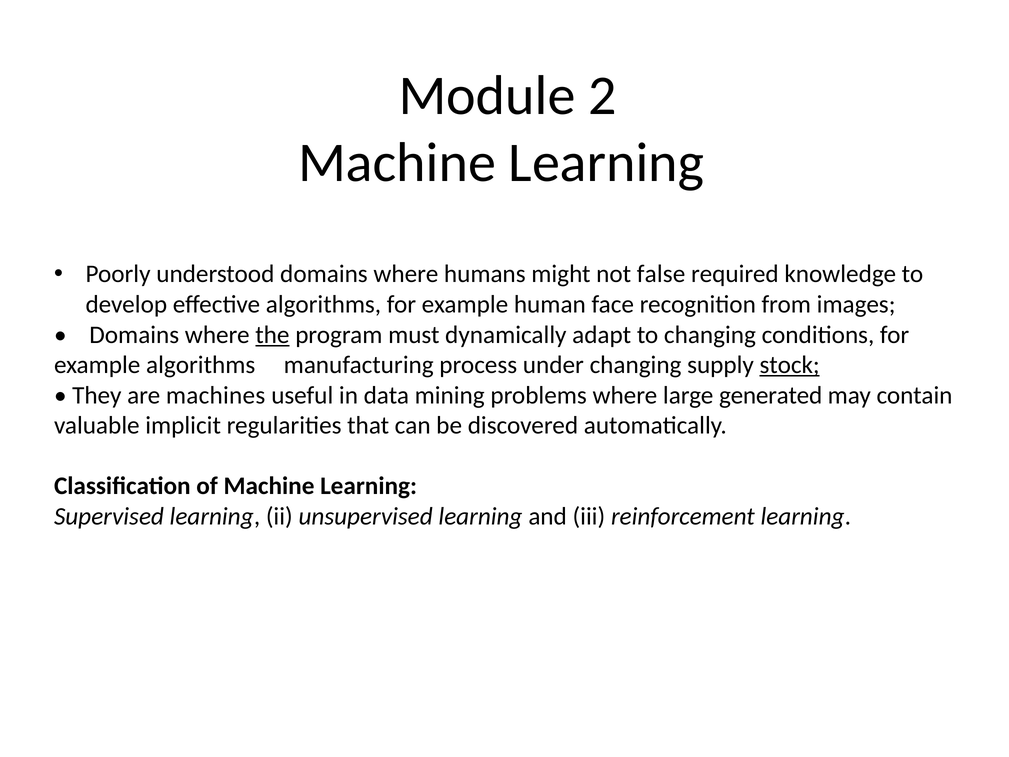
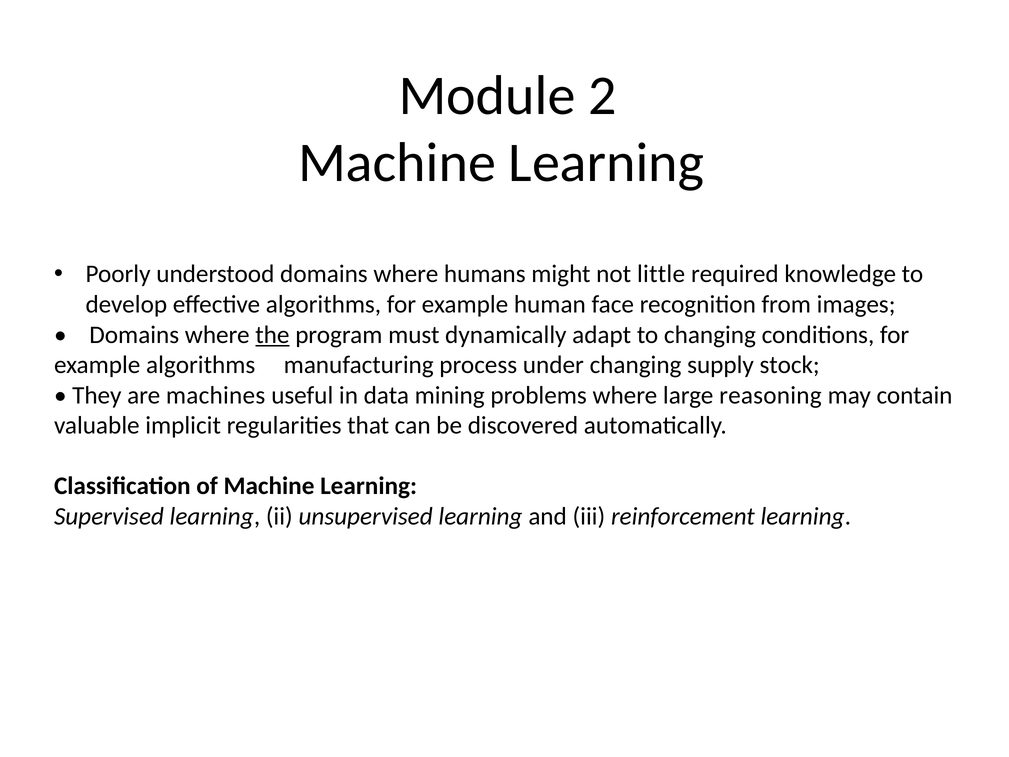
false: false -> little
stock underline: present -> none
generated: generated -> reasoning
